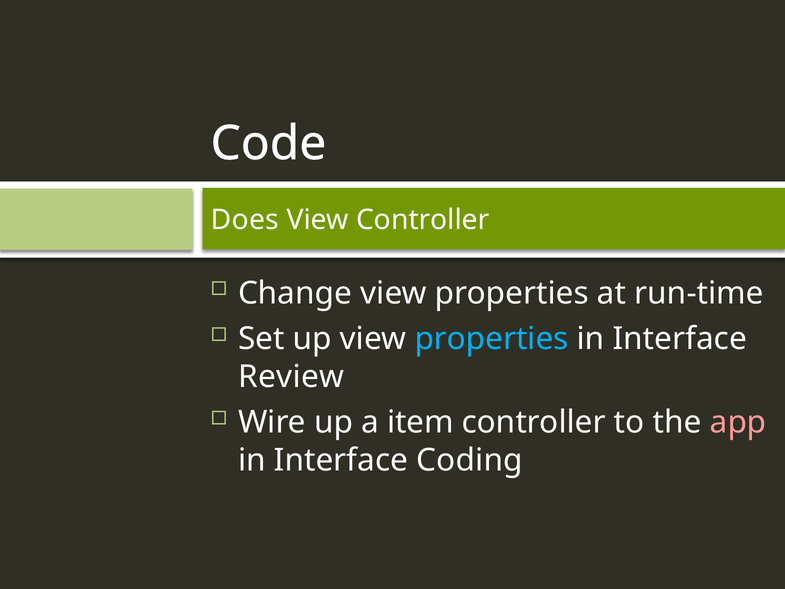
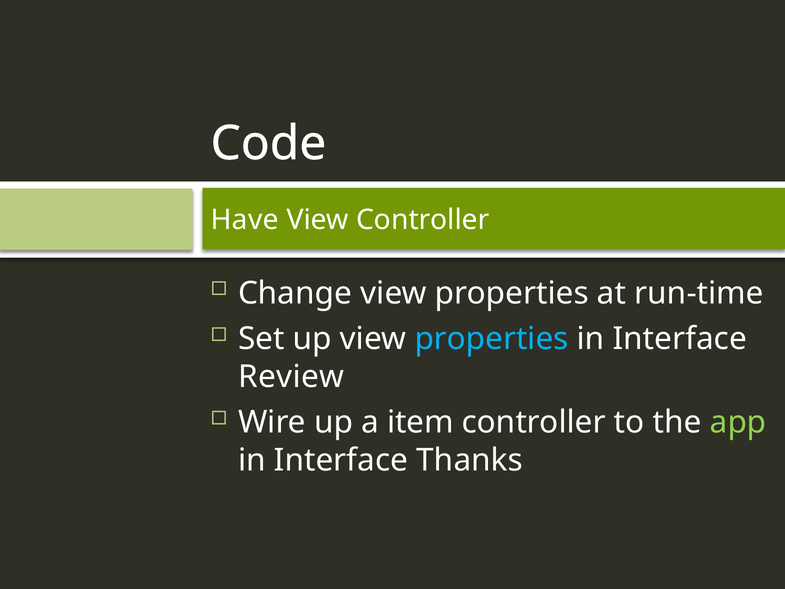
Does: Does -> Have
app colour: pink -> light green
Coding: Coding -> Thanks
